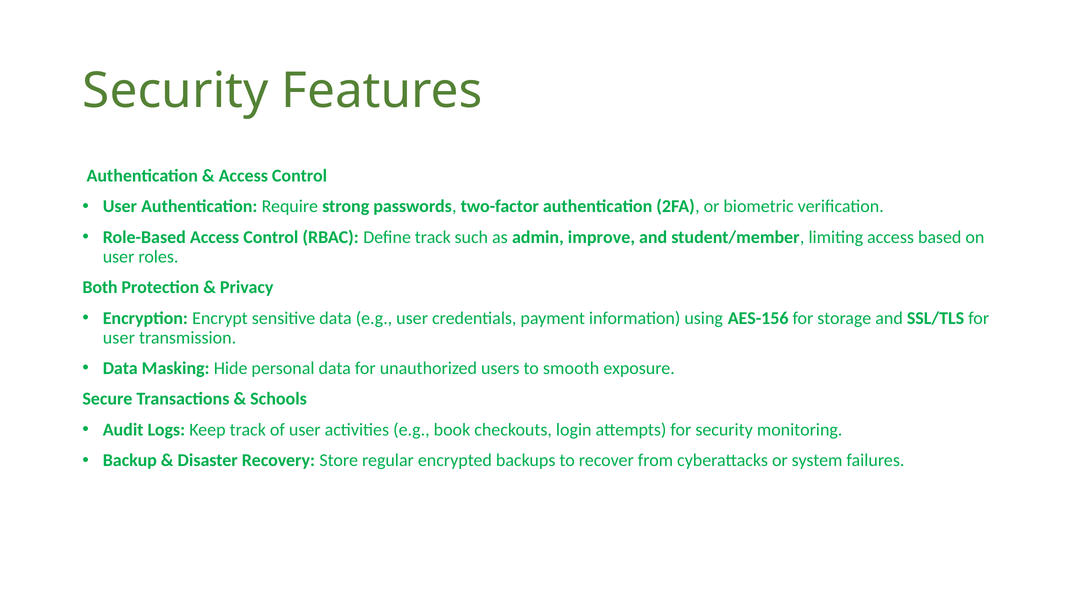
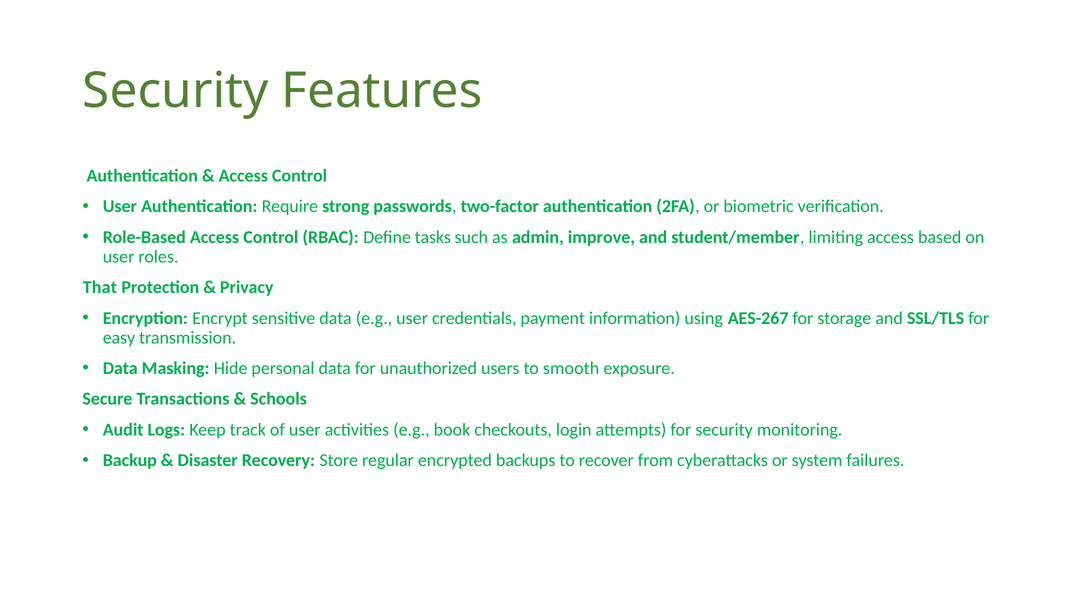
Define track: track -> tasks
Both: Both -> That
AES-156: AES-156 -> AES-267
user at (119, 337): user -> easy
